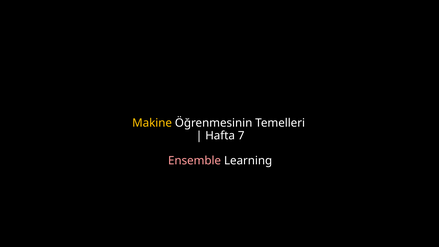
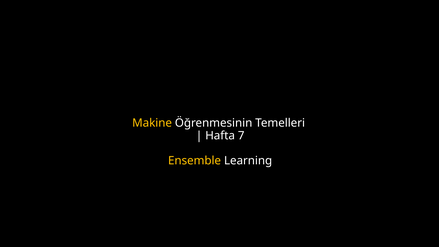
Ensemble colour: pink -> yellow
